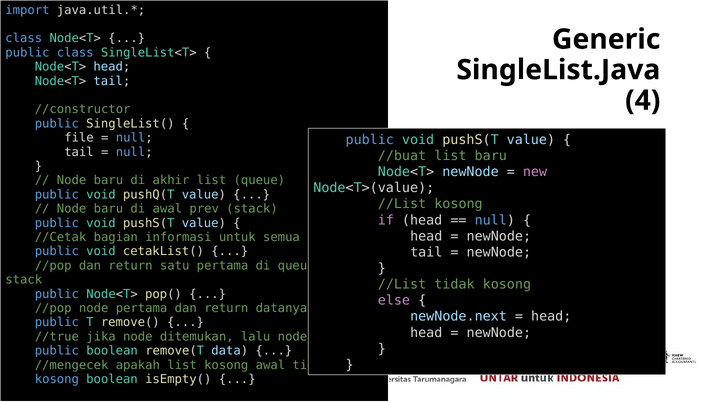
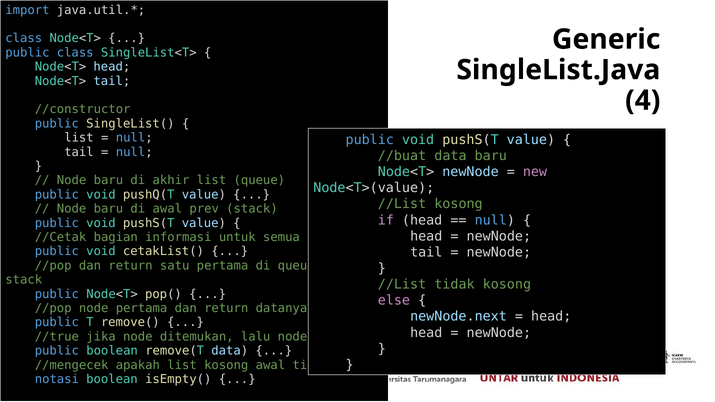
file at (79, 138): file -> list
//buat list: list -> data
kosong at (57, 379): kosong -> notasi
